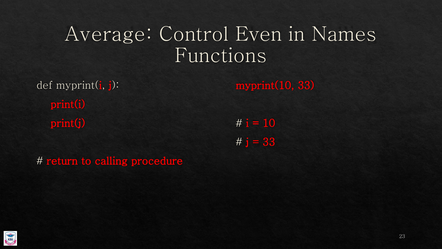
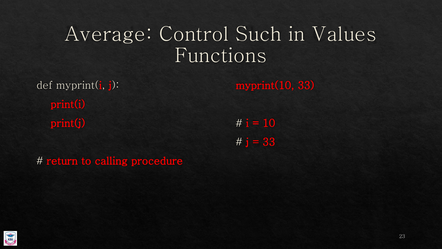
Even: Even -> Such
Names: Names -> Values
